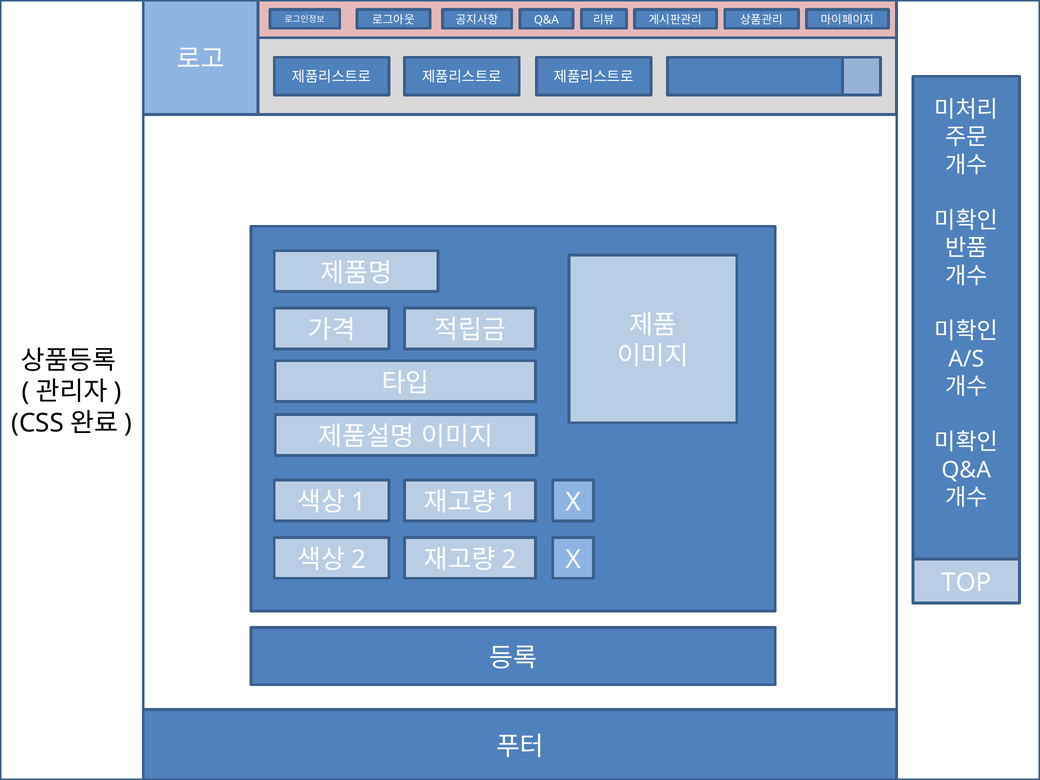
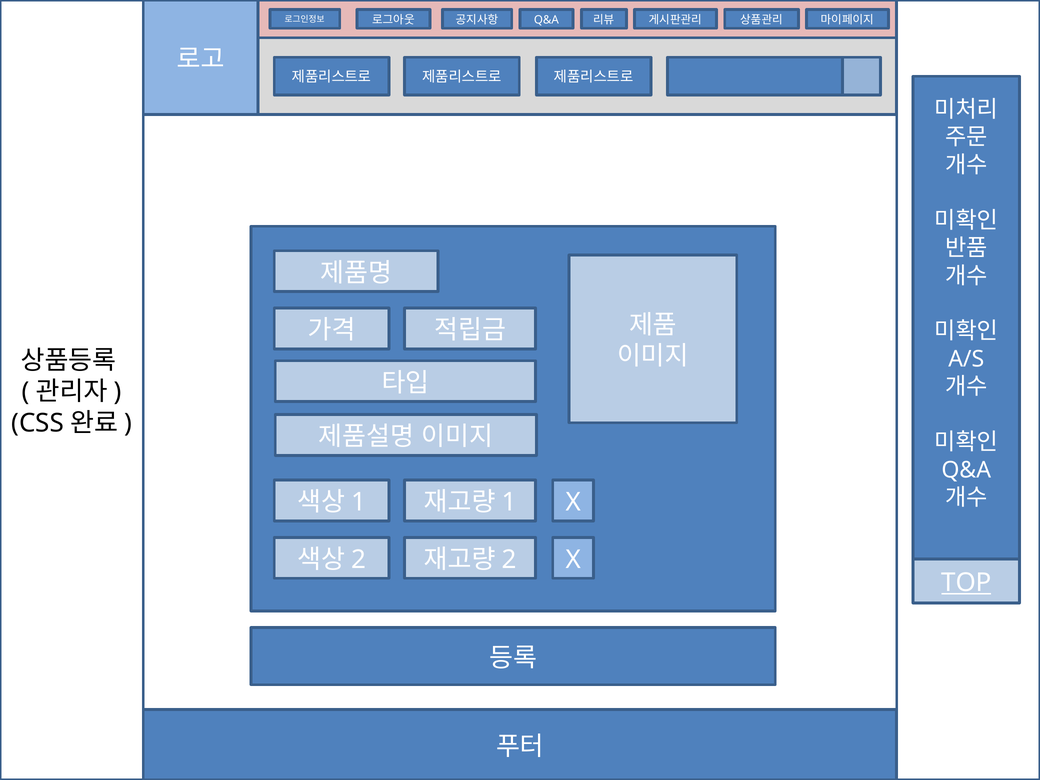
TOP underline: none -> present
